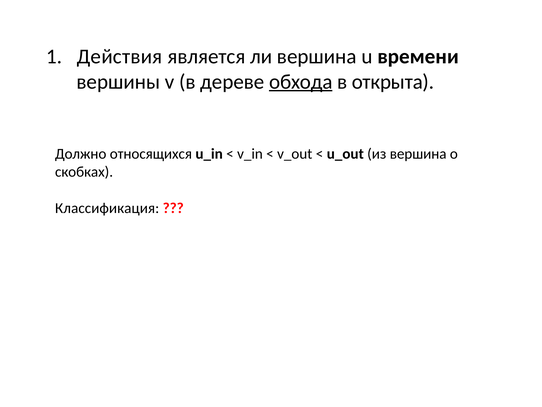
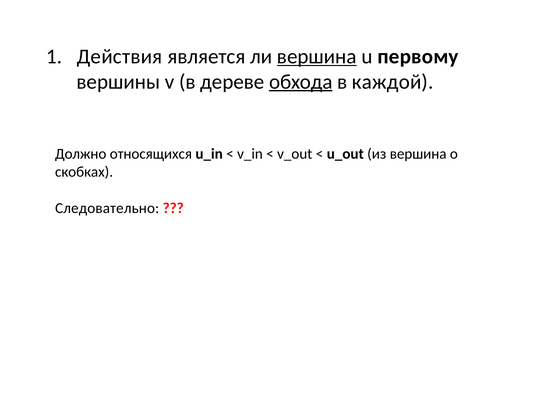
вершина at (317, 56) underline: none -> present
времени: времени -> первому
открыта: открыта -> каждой
Классификация: Классификация -> Следовательно
